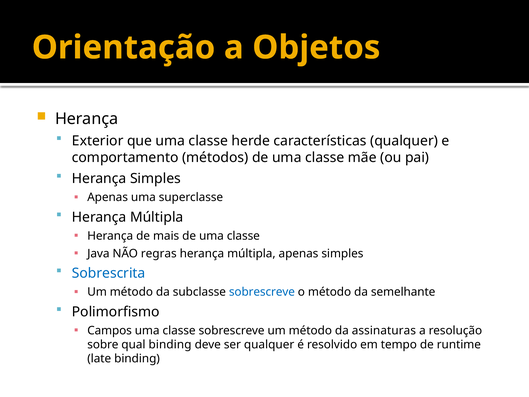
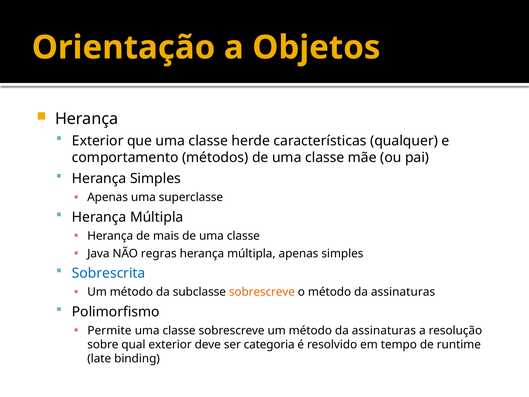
sobrescreve at (262, 292) colour: blue -> orange
o método da semelhante: semelhante -> assinaturas
Campos: Campos -> Permite
qual binding: binding -> exterior
ser qualquer: qualquer -> categoria
